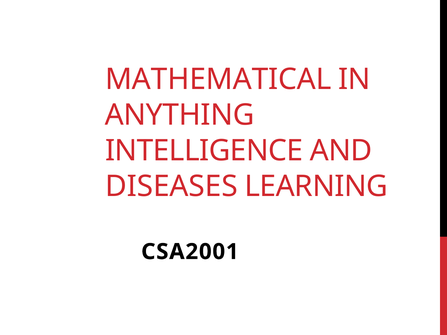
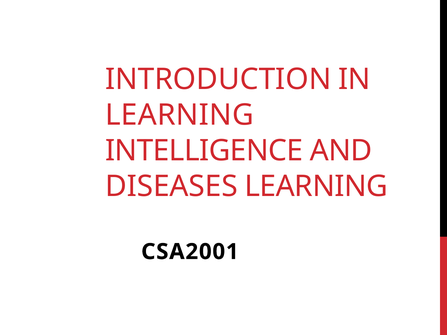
MATHEMATICAL: MATHEMATICAL -> INTRODUCTION
ANYTHING at (180, 115): ANYTHING -> LEARNING
